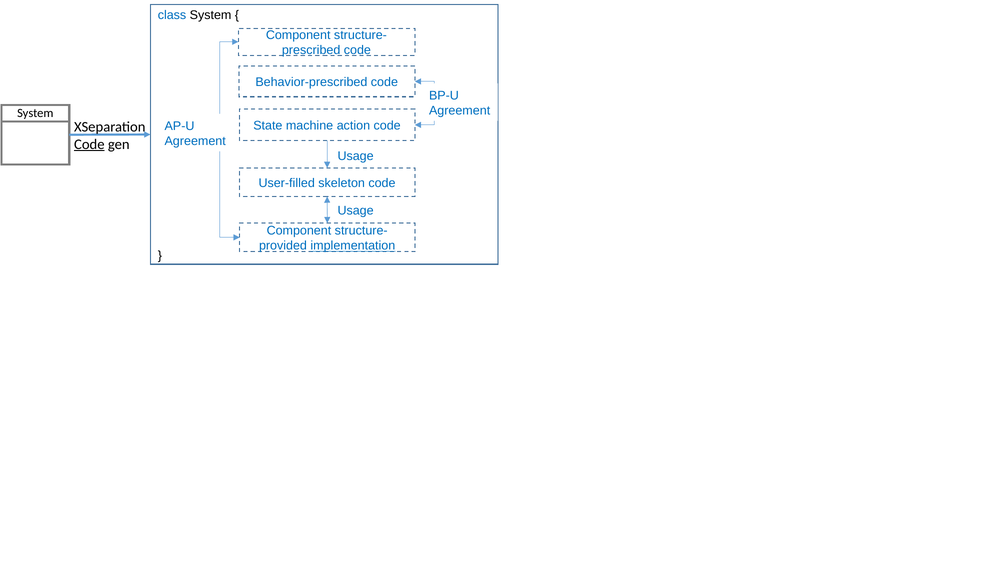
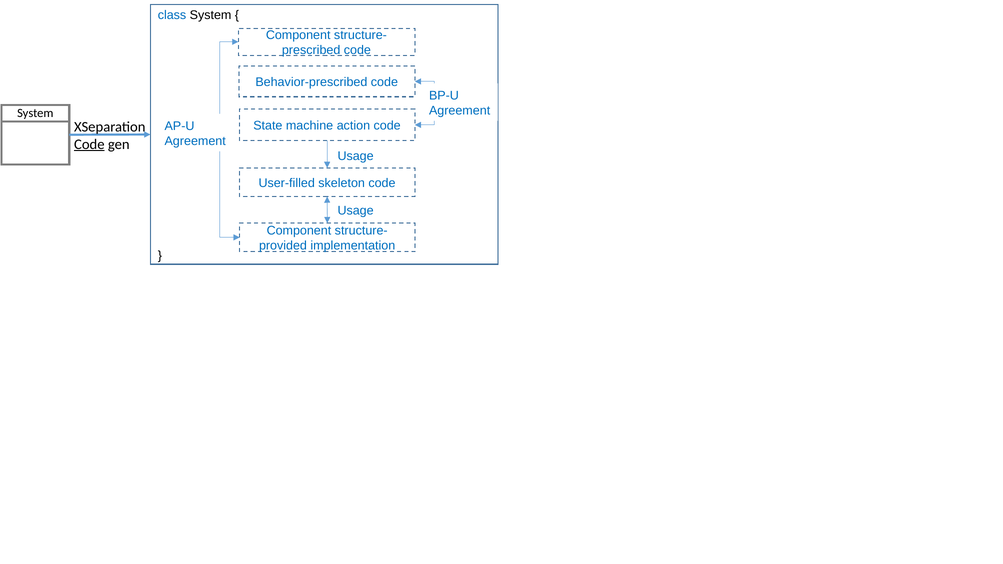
implementation underline: present -> none
